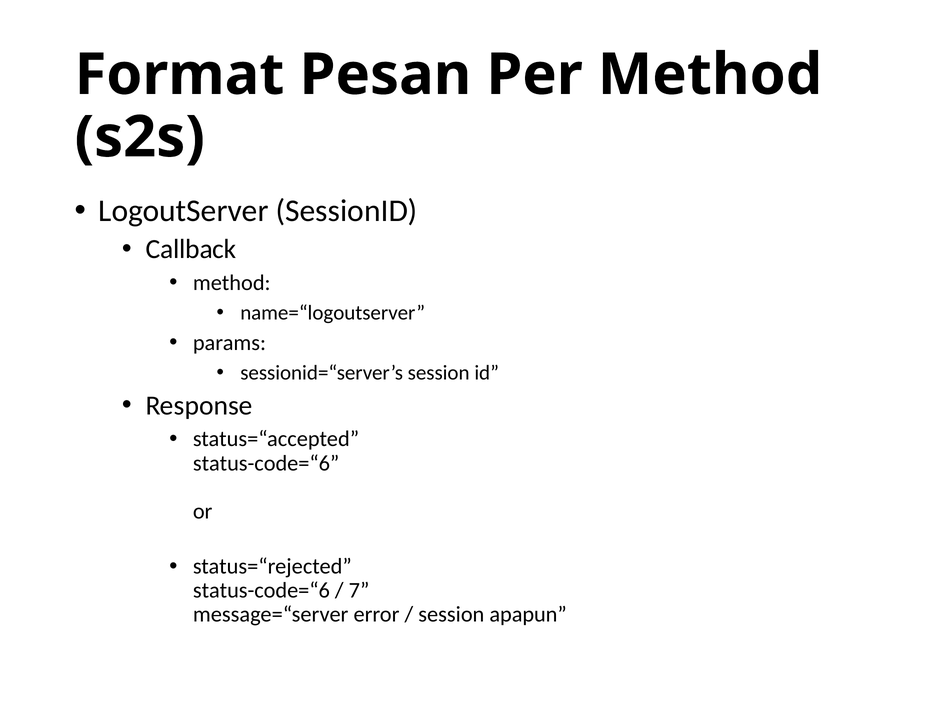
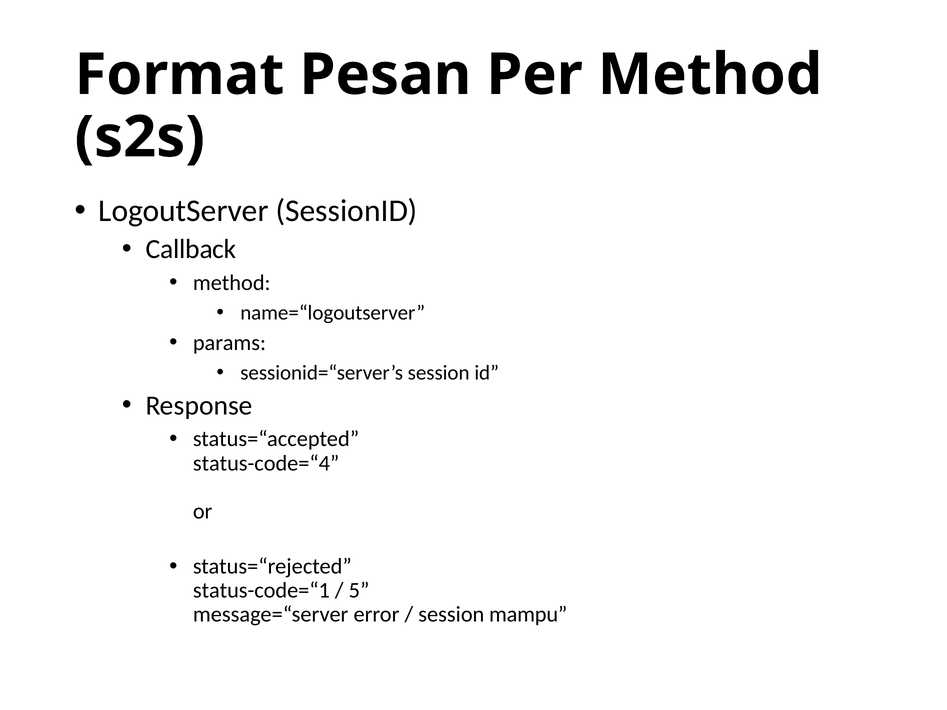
status-code=“6 at (266, 463): status-code=“6 -> status-code=“4
status-code=“6 at (261, 591): status-code=“6 -> status-code=“1
7: 7 -> 5
apapun: apapun -> mampu
